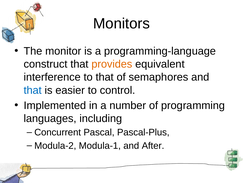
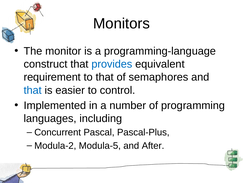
provides colour: orange -> blue
interference: interference -> requirement
Modula-1: Modula-1 -> Modula-5
